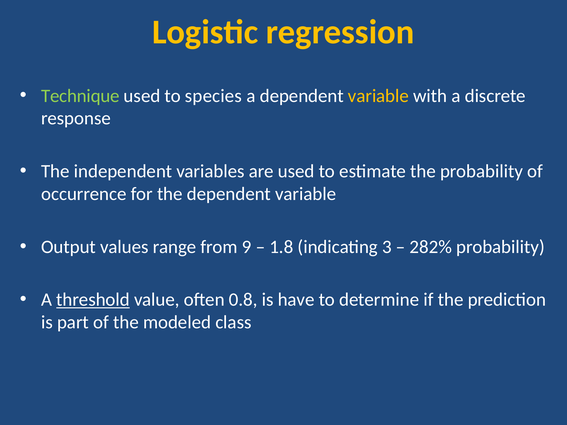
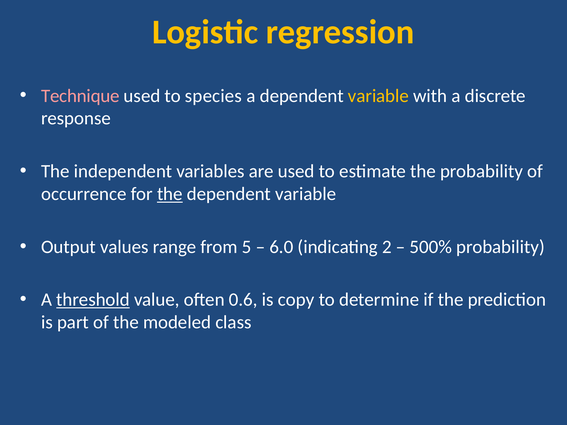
Technique colour: light green -> pink
the at (170, 194) underline: none -> present
9: 9 -> 5
1.8: 1.8 -> 6.0
3: 3 -> 2
282%: 282% -> 500%
0.8: 0.8 -> 0.6
have: have -> copy
